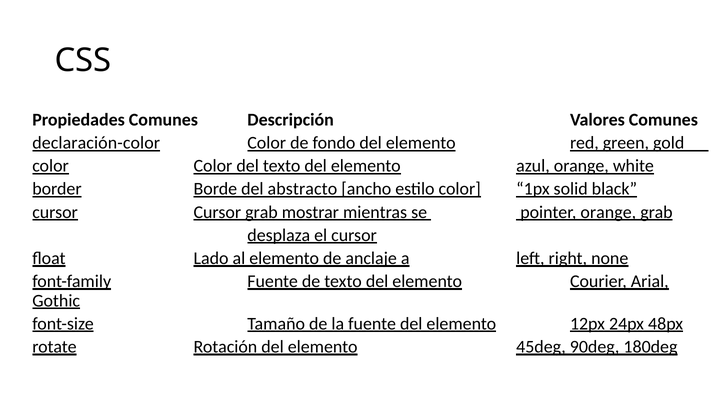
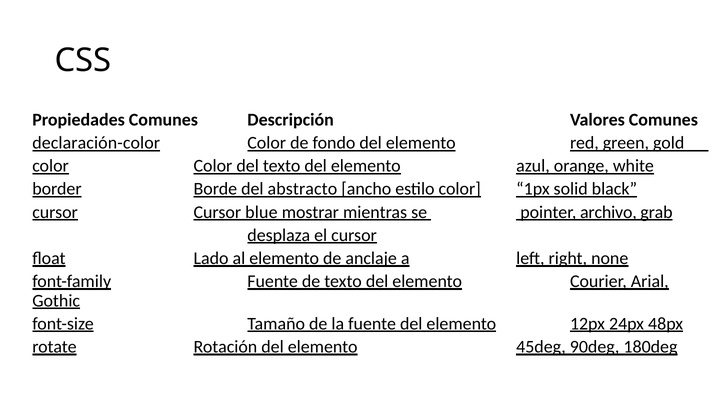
Cursor grab: grab -> blue
pointer orange: orange -> archivo
